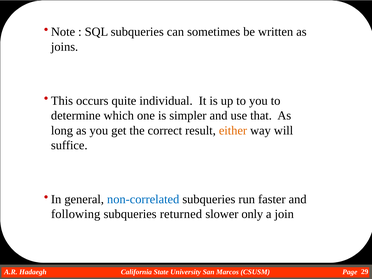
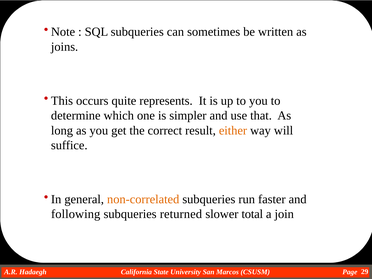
individual: individual -> represents
non-correlated colour: blue -> orange
only: only -> total
